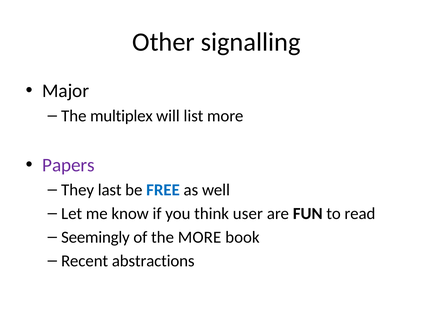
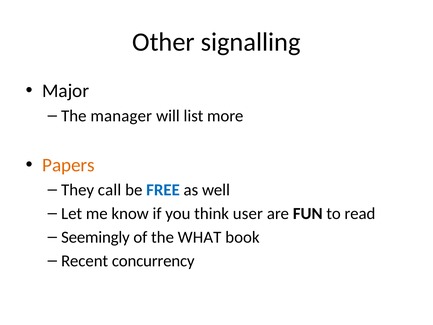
multiplex: multiplex -> manager
Papers colour: purple -> orange
last: last -> call
the MORE: MORE -> WHAT
abstractions: abstractions -> concurrency
